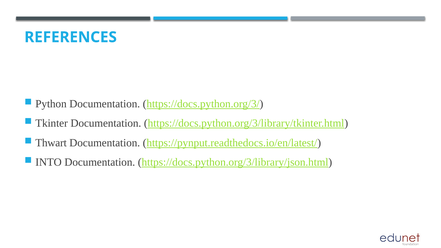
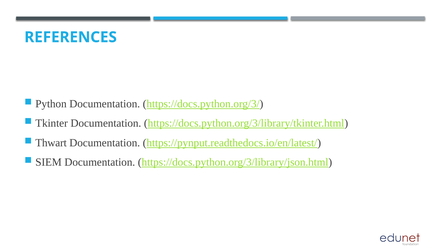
INTO: INTO -> SIEM
